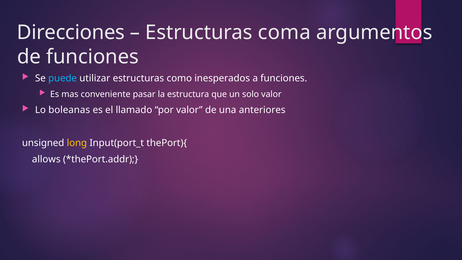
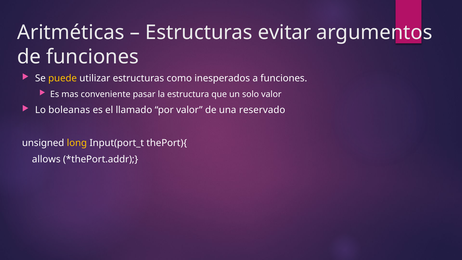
Direcciones: Direcciones -> Aritméticas
coma: coma -> evitar
puede colour: light blue -> yellow
anteriores: anteriores -> reservado
